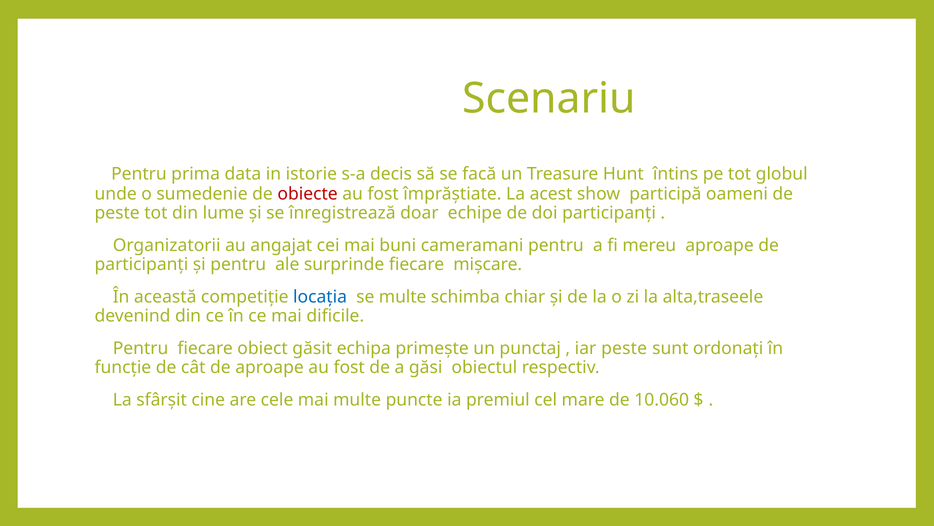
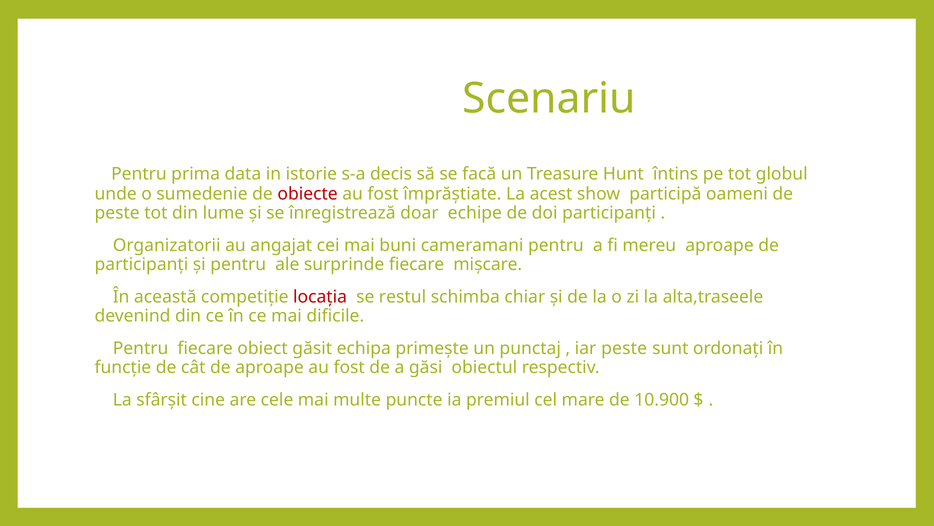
locația colour: blue -> red
se multe: multe -> restul
10.060: 10.060 -> 10.900
